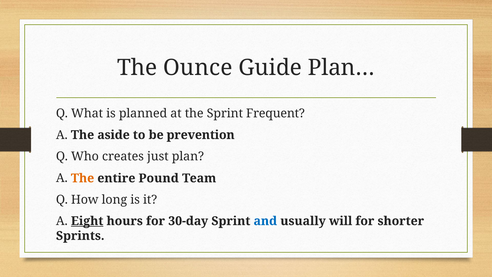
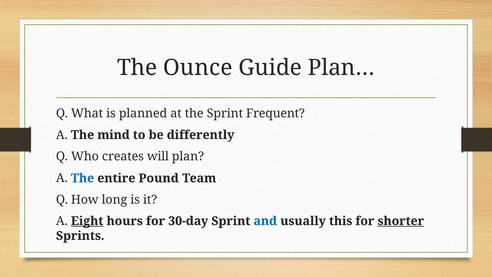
aside: aside -> mind
prevention: prevention -> differently
just: just -> will
The at (83, 178) colour: orange -> blue
will: will -> this
shorter underline: none -> present
